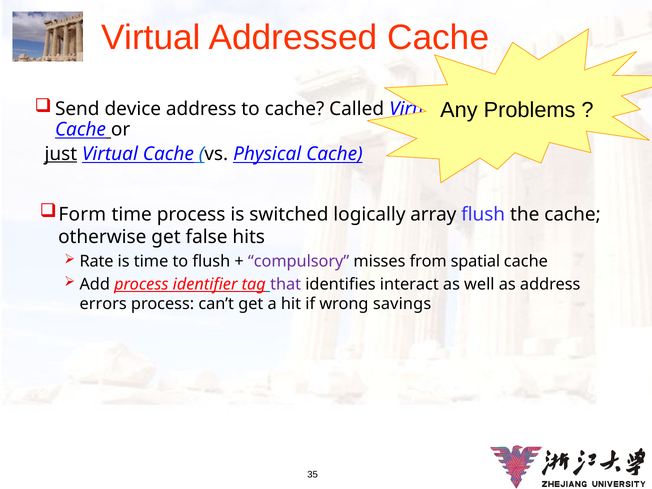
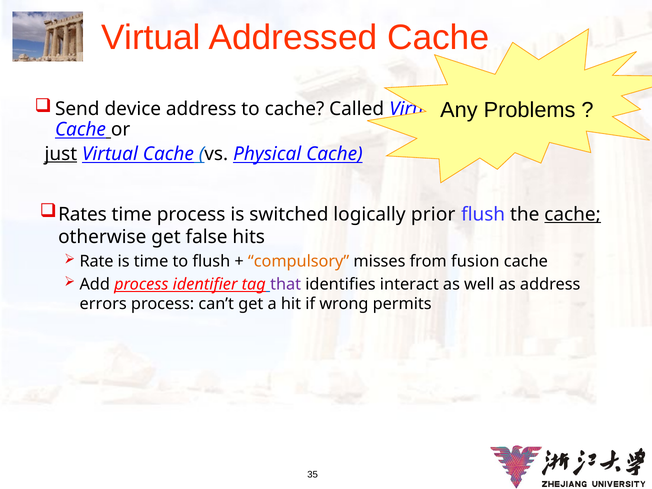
Form: Form -> Rates
array: array -> prior
cache at (573, 214) underline: none -> present
compulsory colour: purple -> orange
spatial: spatial -> fusion
savings: savings -> permits
